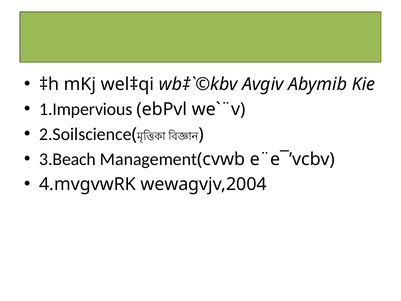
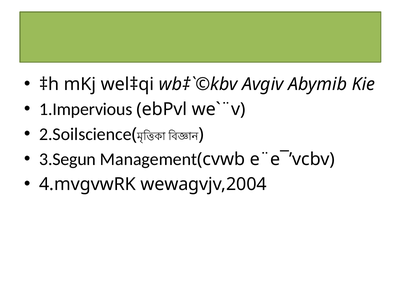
3.Beach: 3.Beach -> 3.Segun
